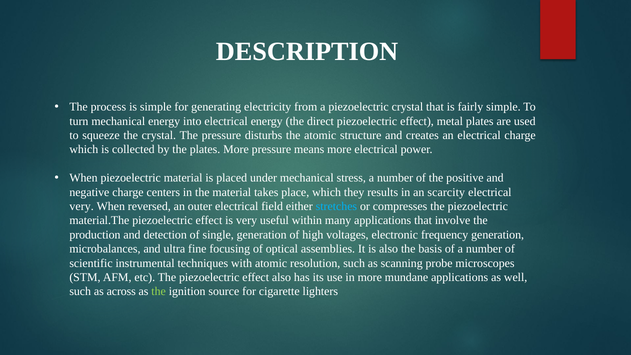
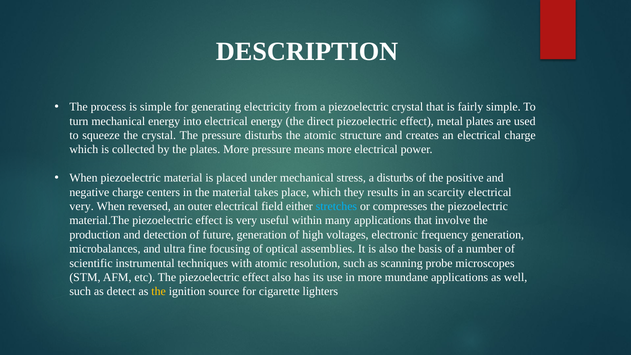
stress a number: number -> disturbs
single: single -> future
across: across -> detect
the at (159, 292) colour: light green -> yellow
